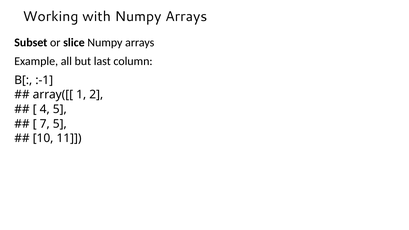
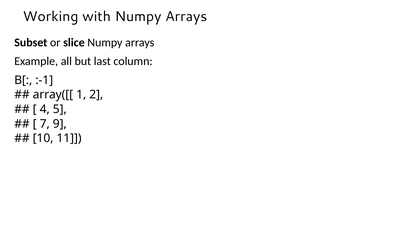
7 5: 5 -> 9
